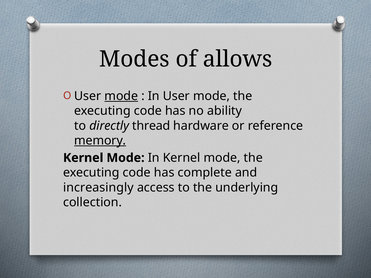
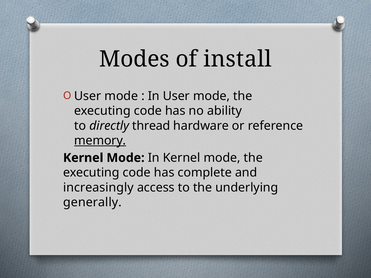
allows: allows -> install
mode at (121, 96) underline: present -> none
collection: collection -> generally
